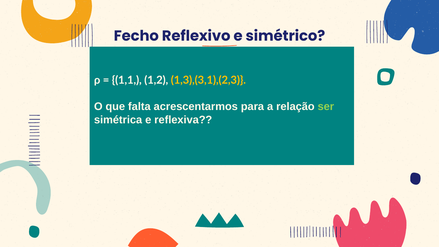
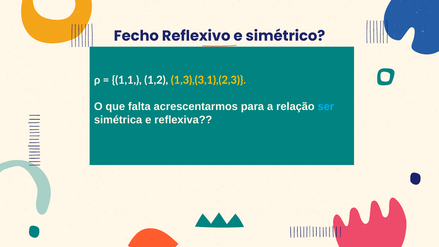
ser colour: light green -> light blue
